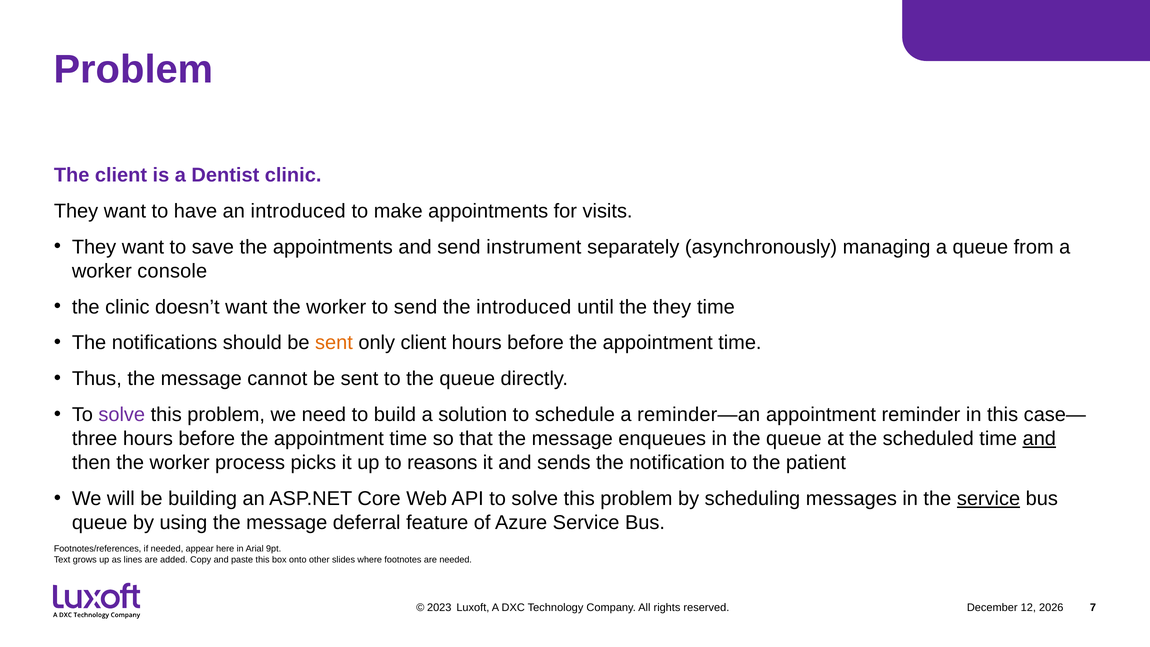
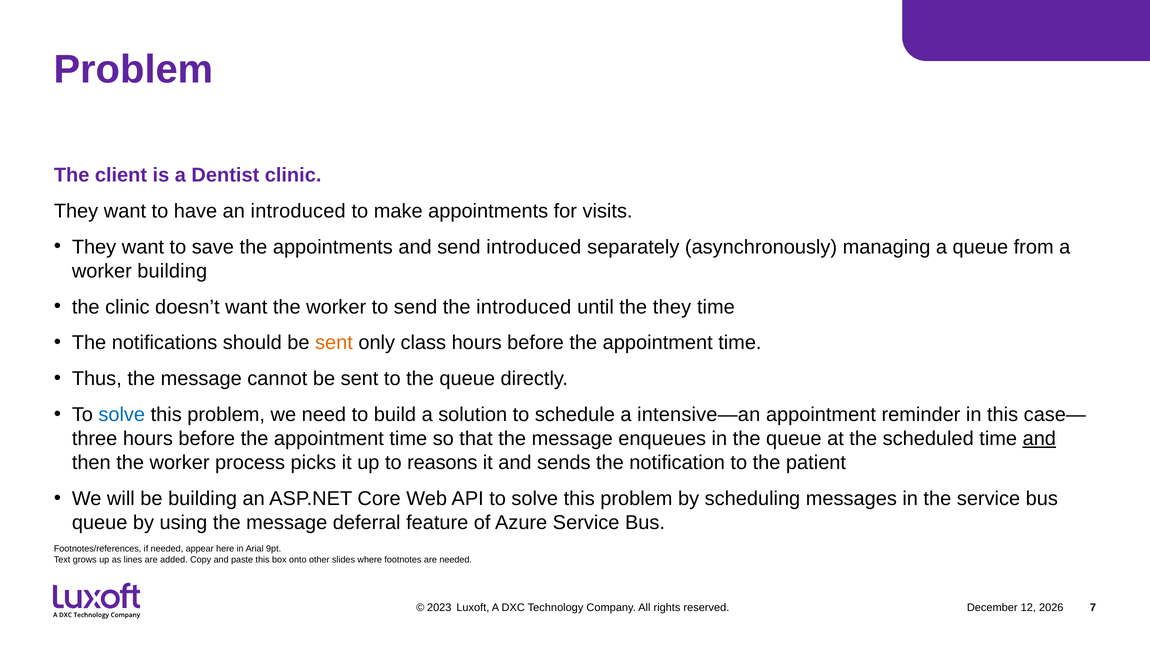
send instrument: instrument -> introduced
worker console: console -> building
only client: client -> class
solve at (122, 415) colour: purple -> blue
reminder—an: reminder—an -> intensive—an
service at (989, 499) underline: present -> none
